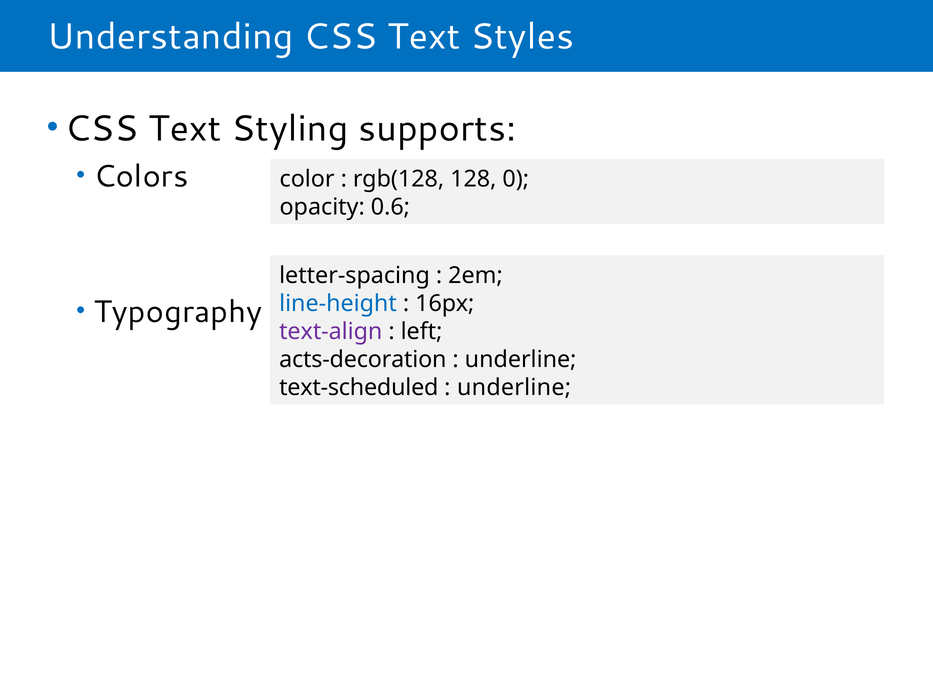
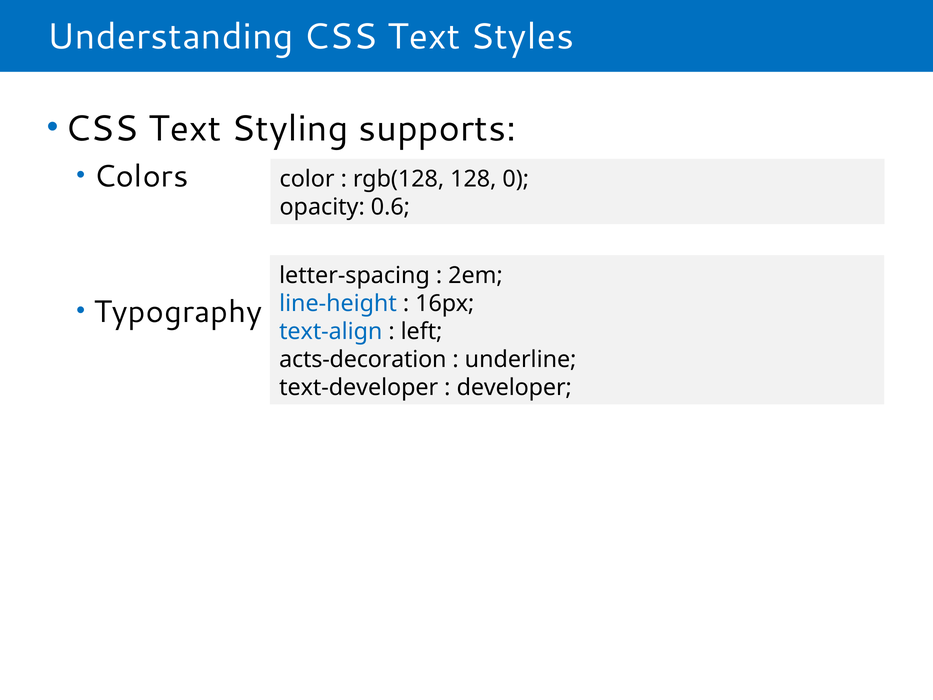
text-align colour: purple -> blue
text-scheduled: text-scheduled -> text-developer
underline at (514, 387): underline -> developer
